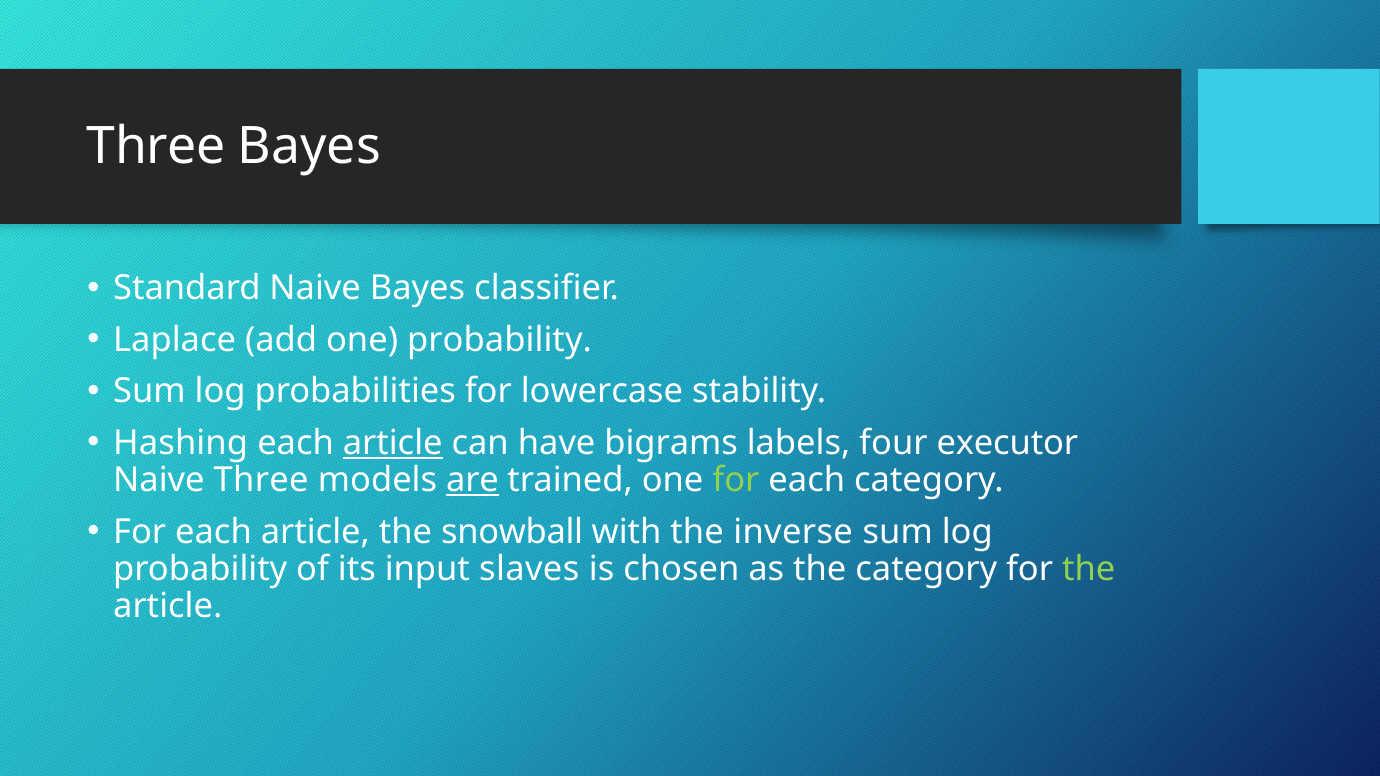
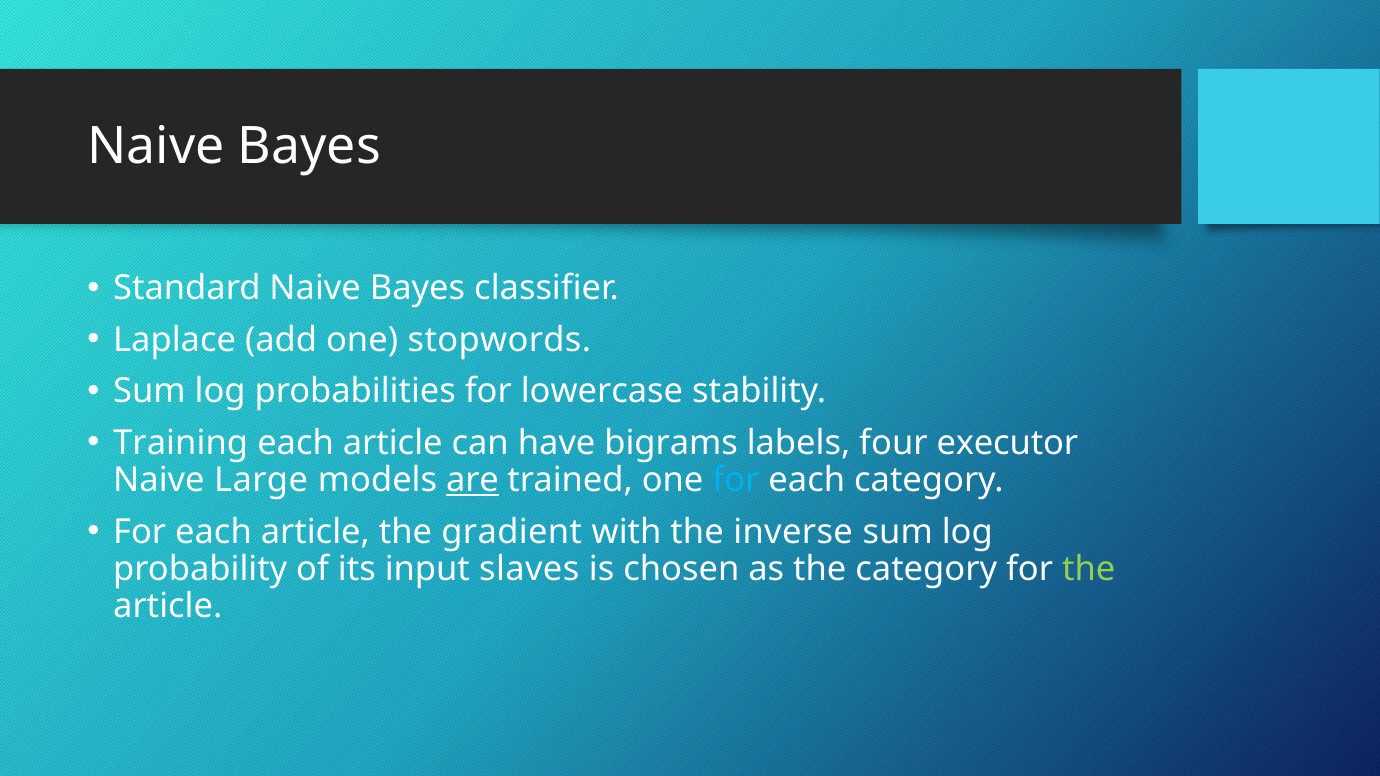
Three at (156, 146): Three -> Naive
one probability: probability -> stopwords
Hashing: Hashing -> Training
article at (393, 443) underline: present -> none
Naive Three: Three -> Large
for at (736, 480) colour: light green -> light blue
snowball: snowball -> gradient
